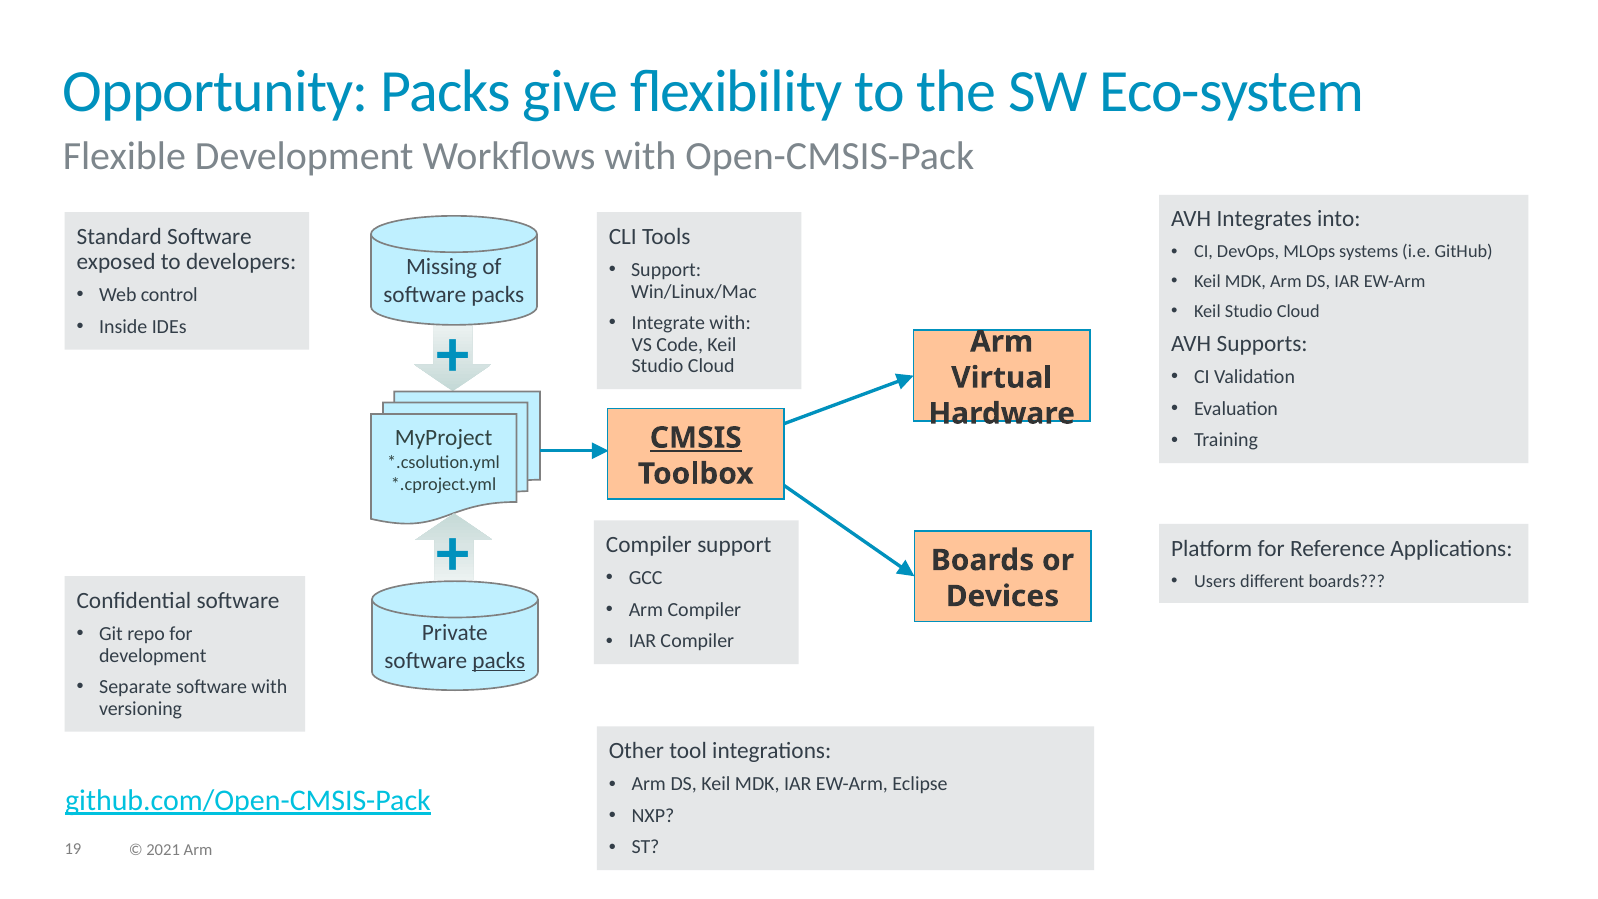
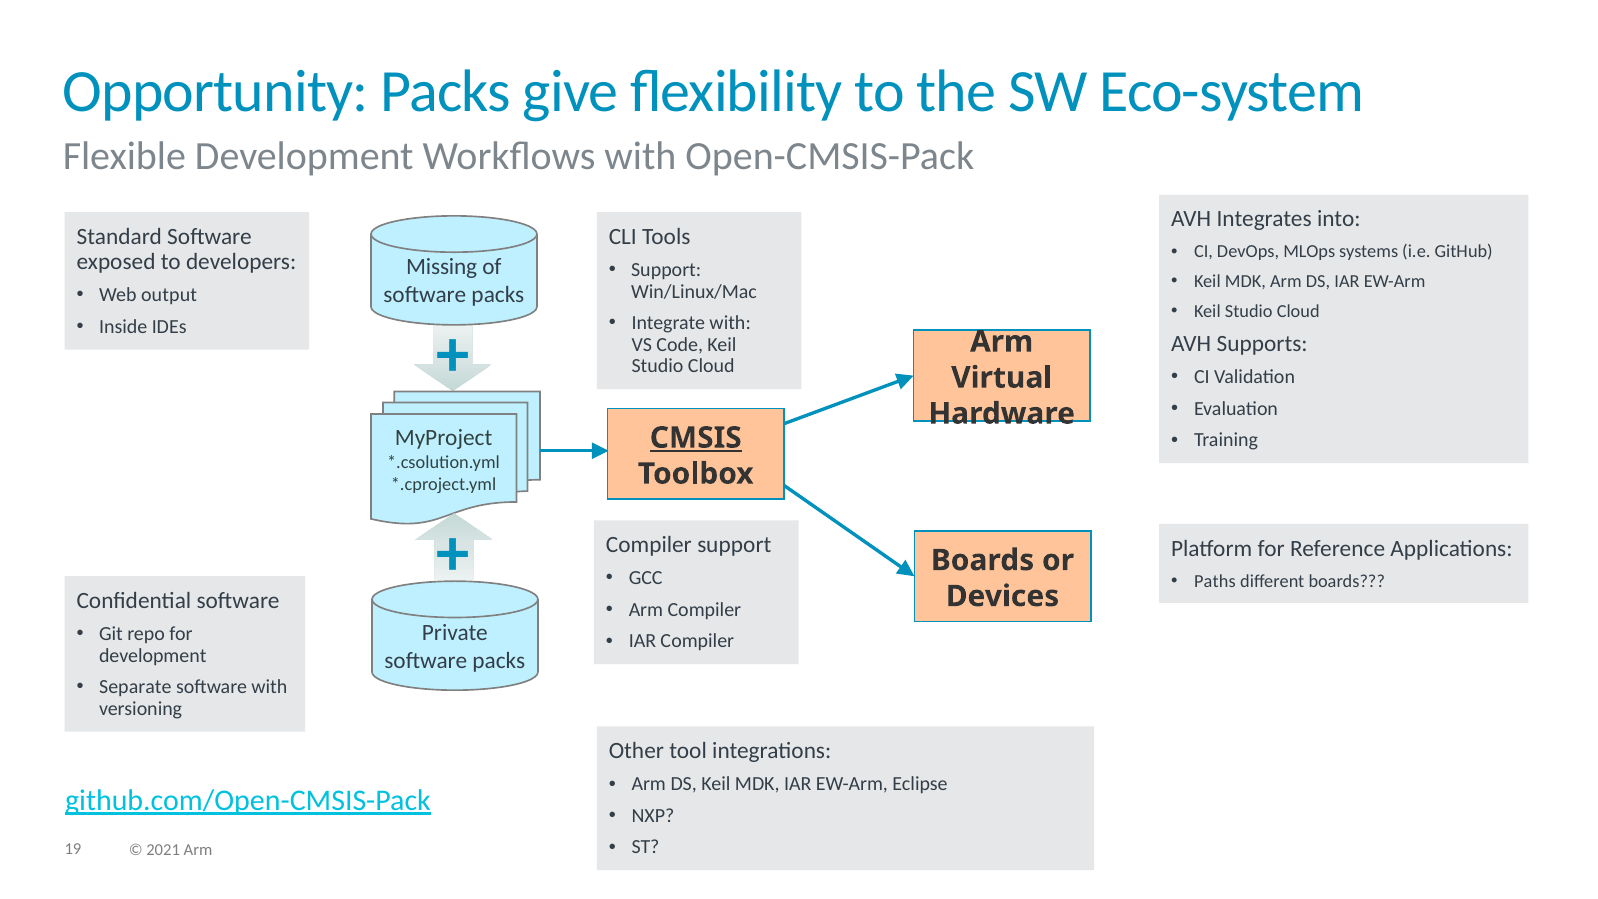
control: control -> output
Users: Users -> Paths
packs at (499, 660) underline: present -> none
